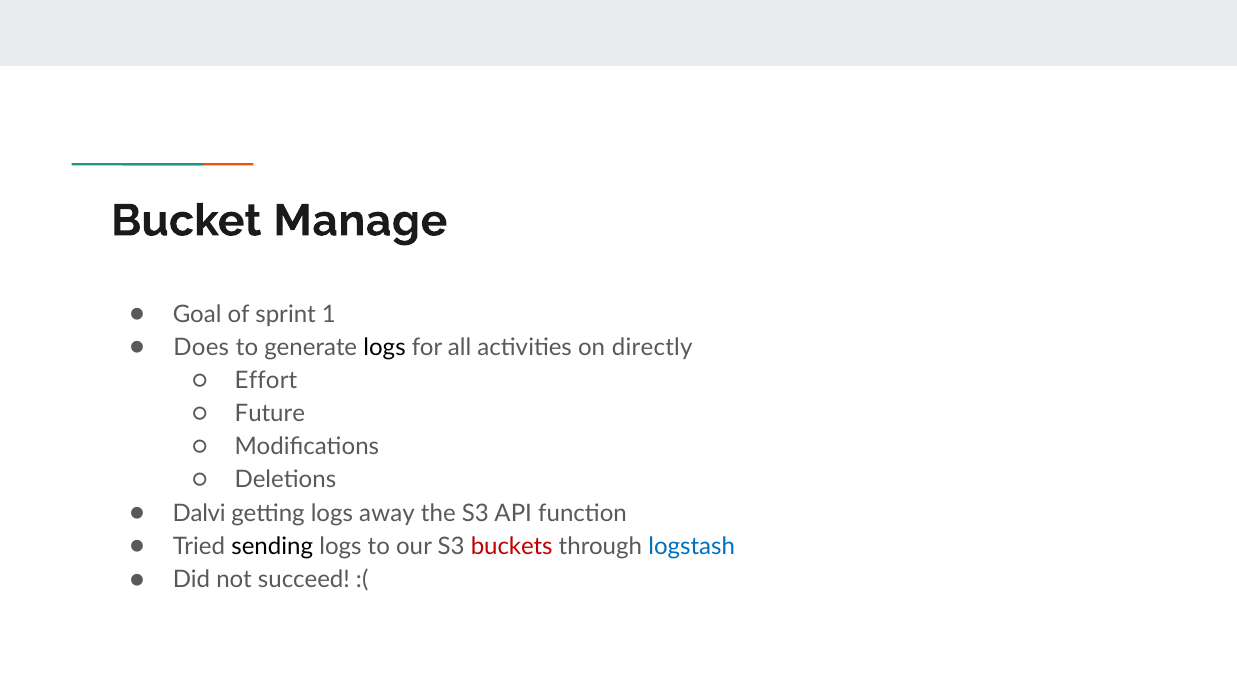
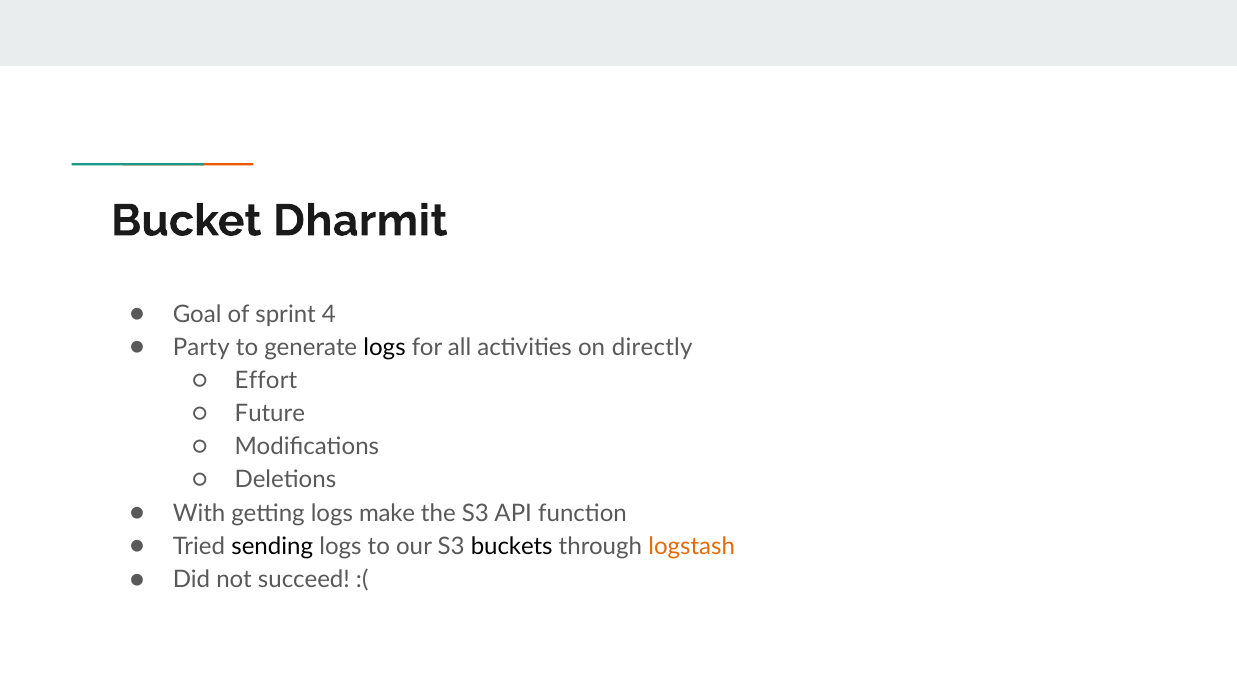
Manage: Manage -> Dharmit
1: 1 -> 4
Does: Does -> Party
Dalvi: Dalvi -> With
away: away -> make
buckets colour: red -> black
logstash colour: blue -> orange
